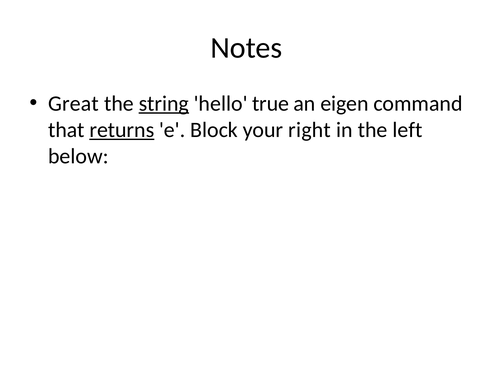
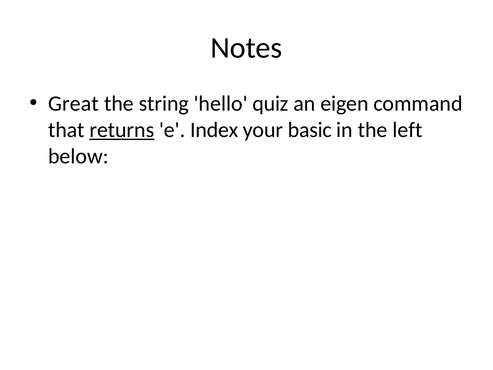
string underline: present -> none
true: true -> quiz
Block: Block -> Index
right: right -> basic
